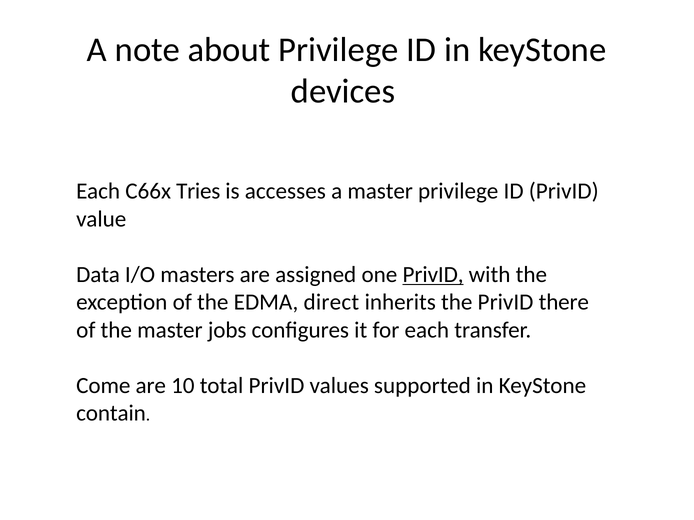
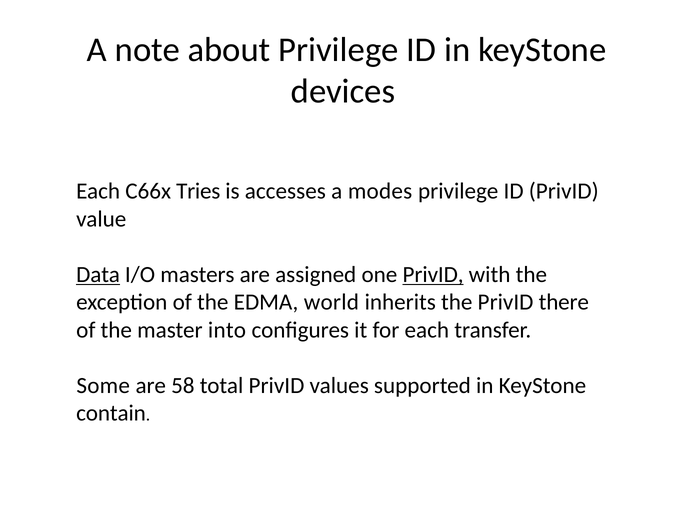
a master: master -> modes
Data underline: none -> present
direct: direct -> world
jobs: jobs -> into
Come: Come -> Some
10: 10 -> 58
